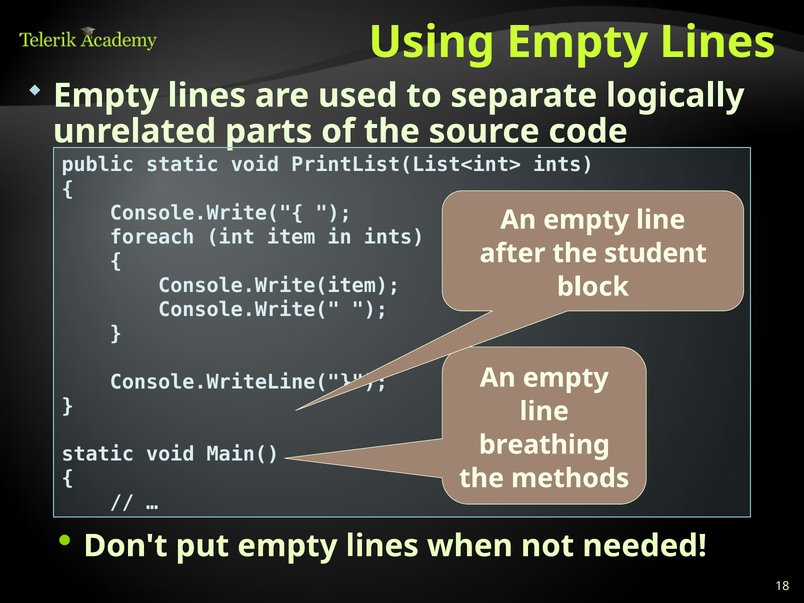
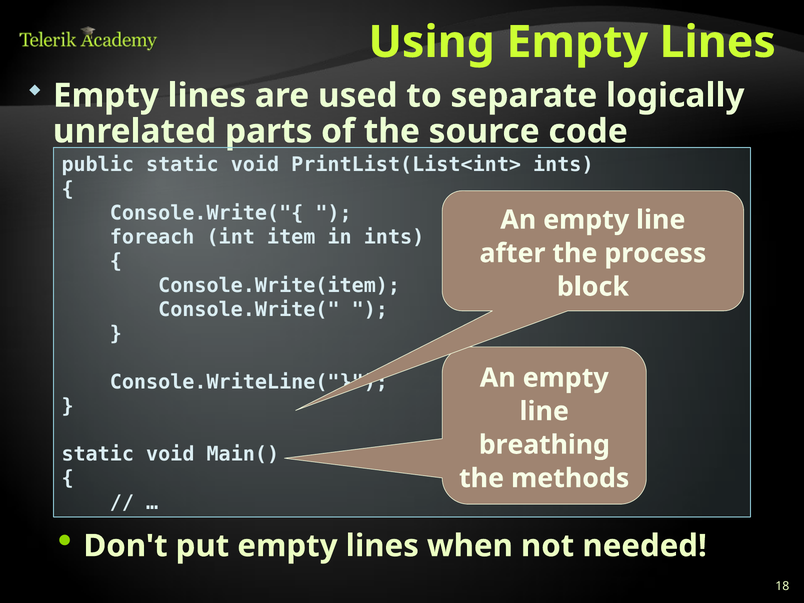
student: student -> process
